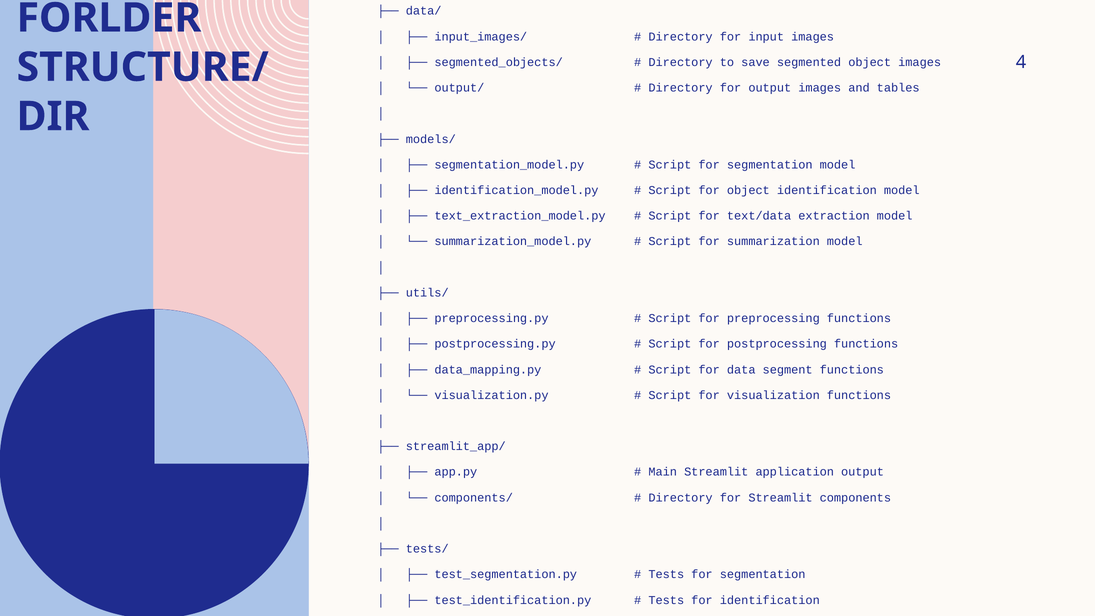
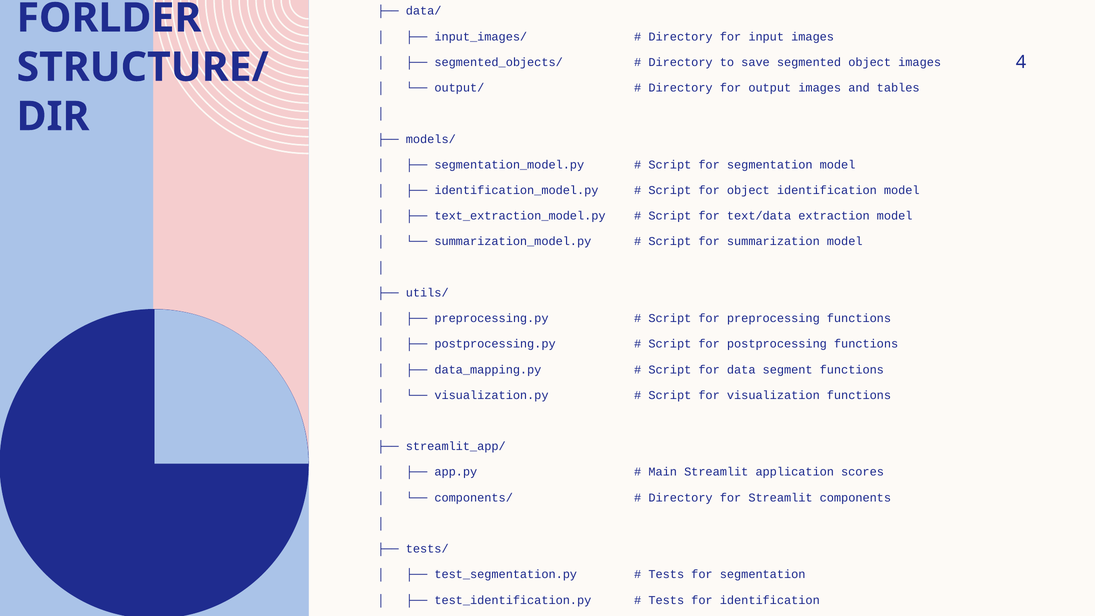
application output: output -> scores
